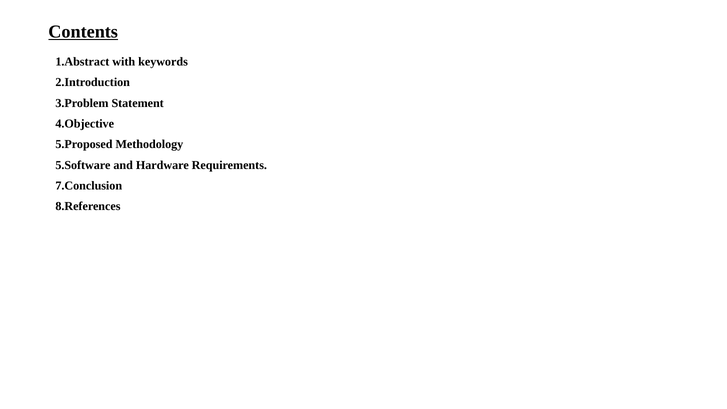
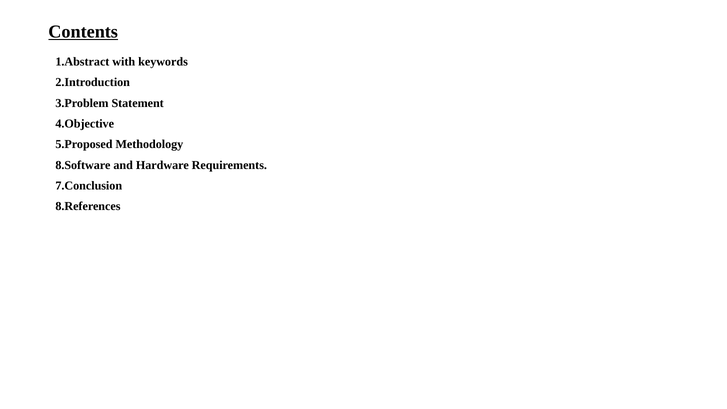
5.Software: 5.Software -> 8.Software
